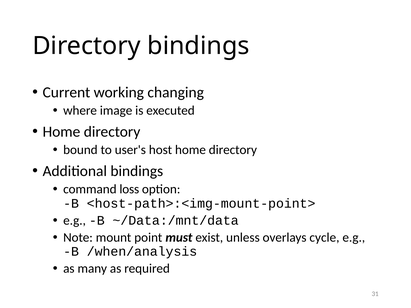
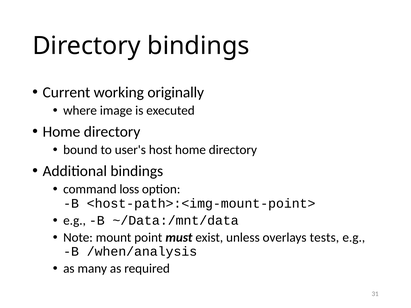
changing: changing -> originally
cycle: cycle -> tests
